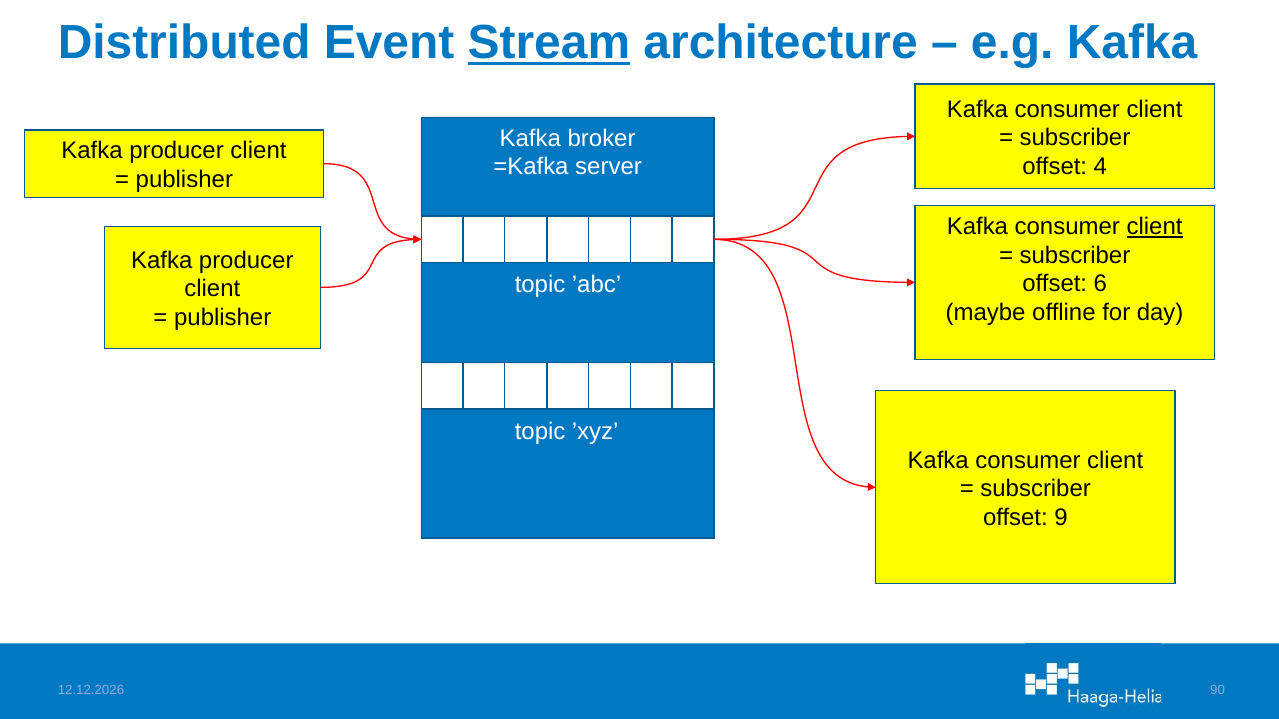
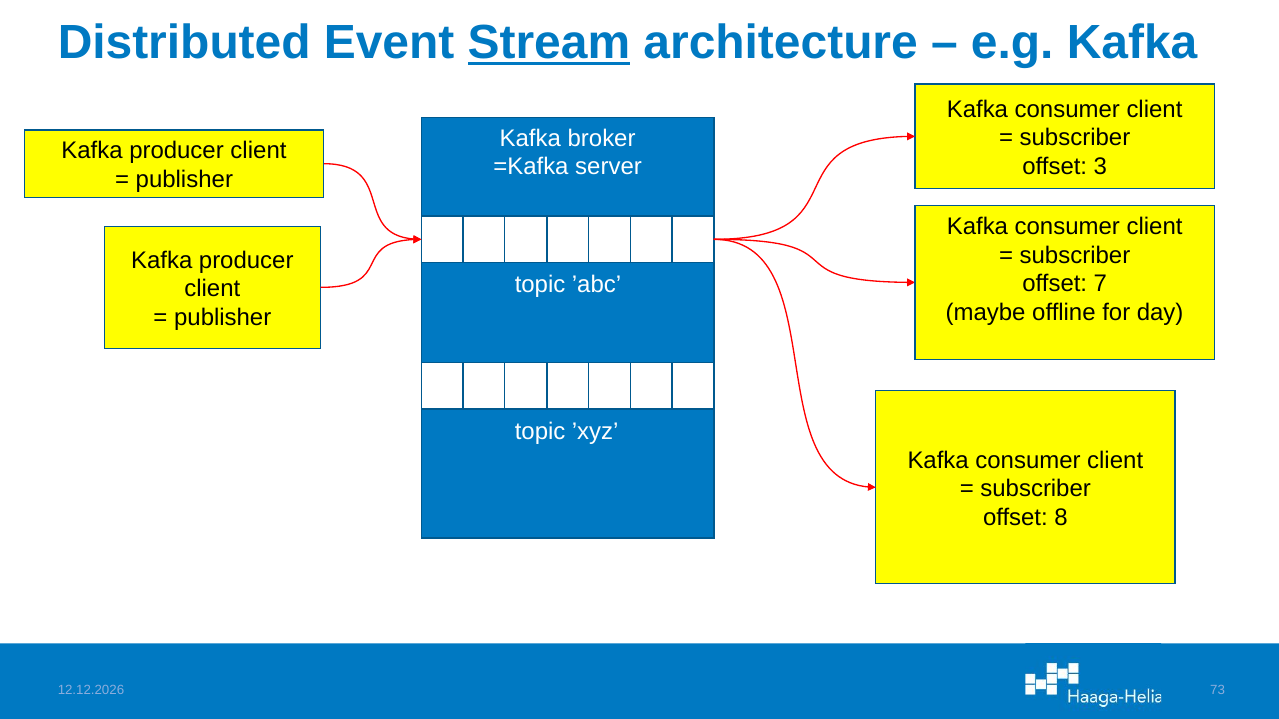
4: 4 -> 3
client at (1155, 227) underline: present -> none
6: 6 -> 7
9: 9 -> 8
90: 90 -> 73
